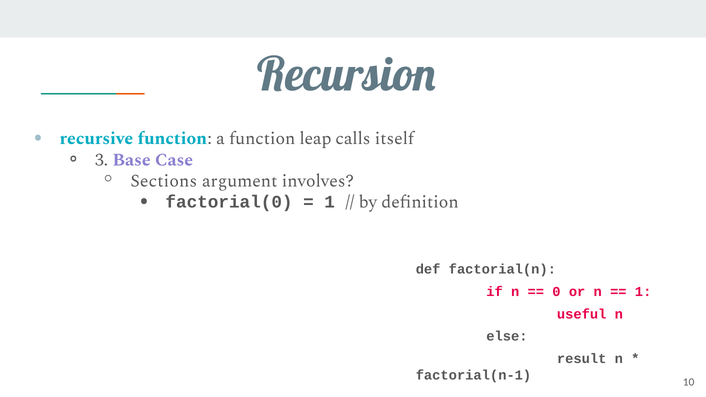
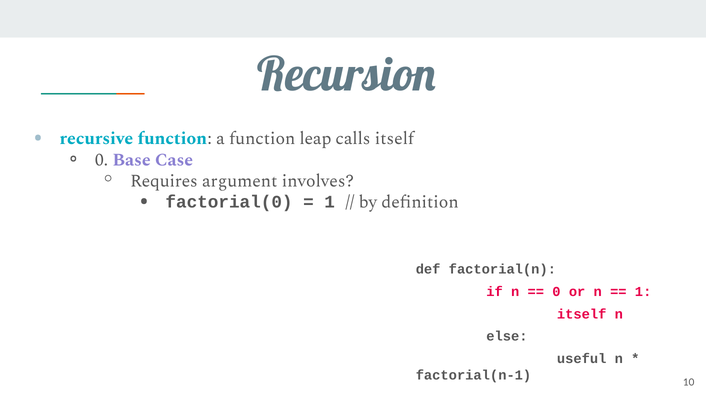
3 at (102, 160): 3 -> 0
Sections: Sections -> Requires
useful at (582, 314): useful -> itself
result: result -> useful
